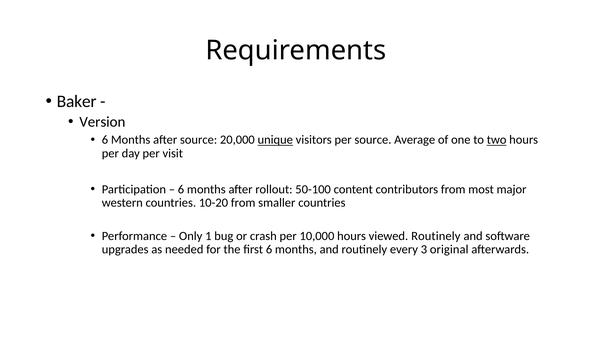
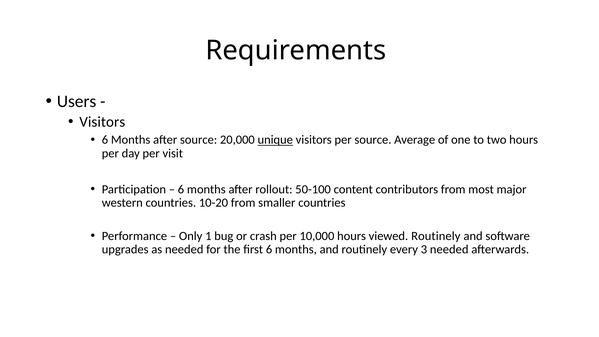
Baker: Baker -> Users
Version at (102, 122): Version -> Visitors
two underline: present -> none
3 original: original -> needed
